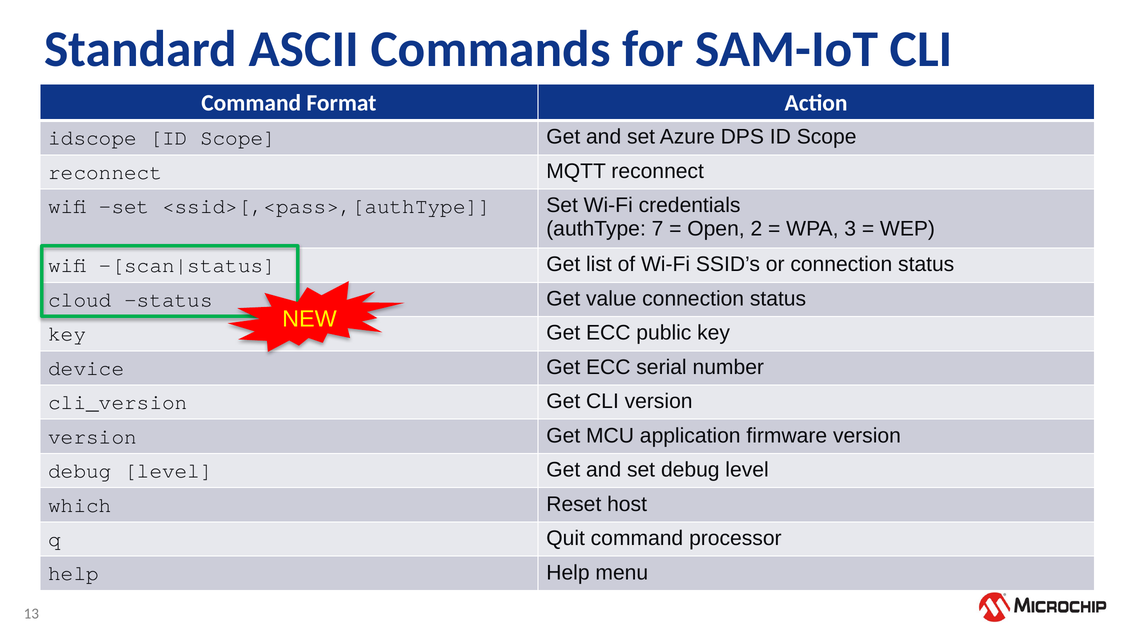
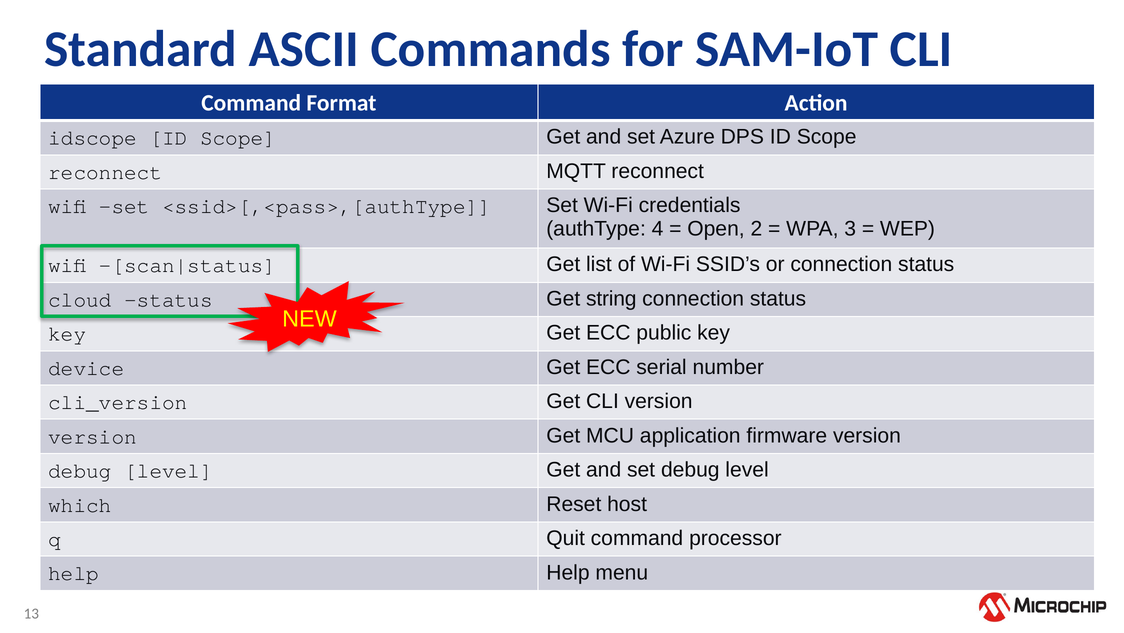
7: 7 -> 4
value: value -> string
